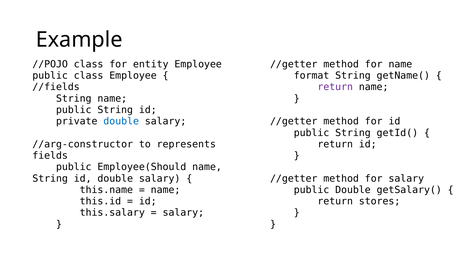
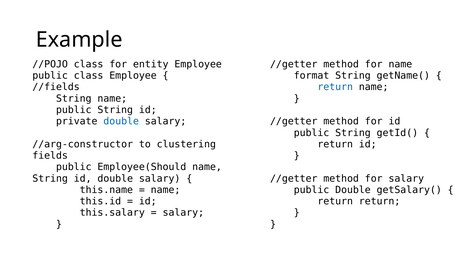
return at (335, 87) colour: purple -> blue
represents: represents -> clustering
return stores: stores -> return
